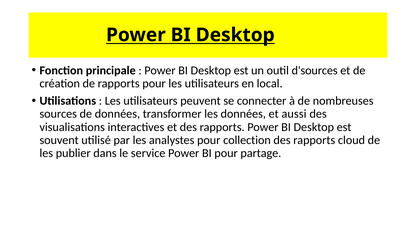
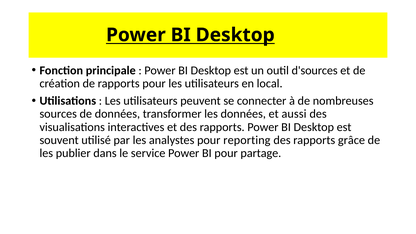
collection: collection -> reporting
cloud: cloud -> grâce
